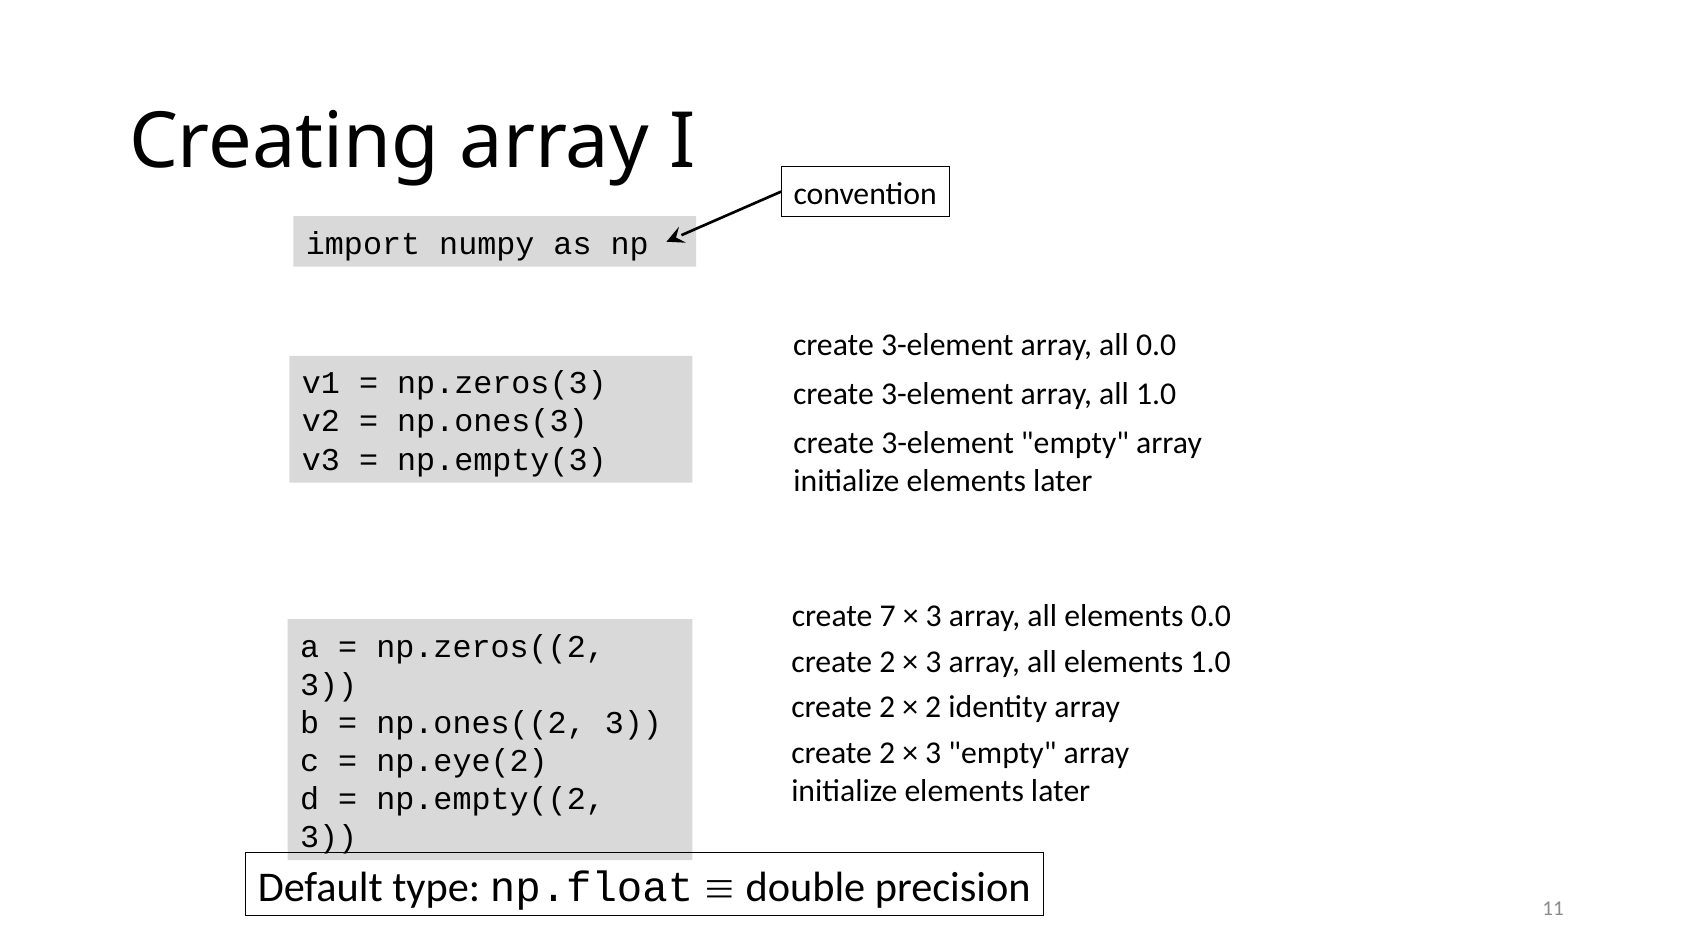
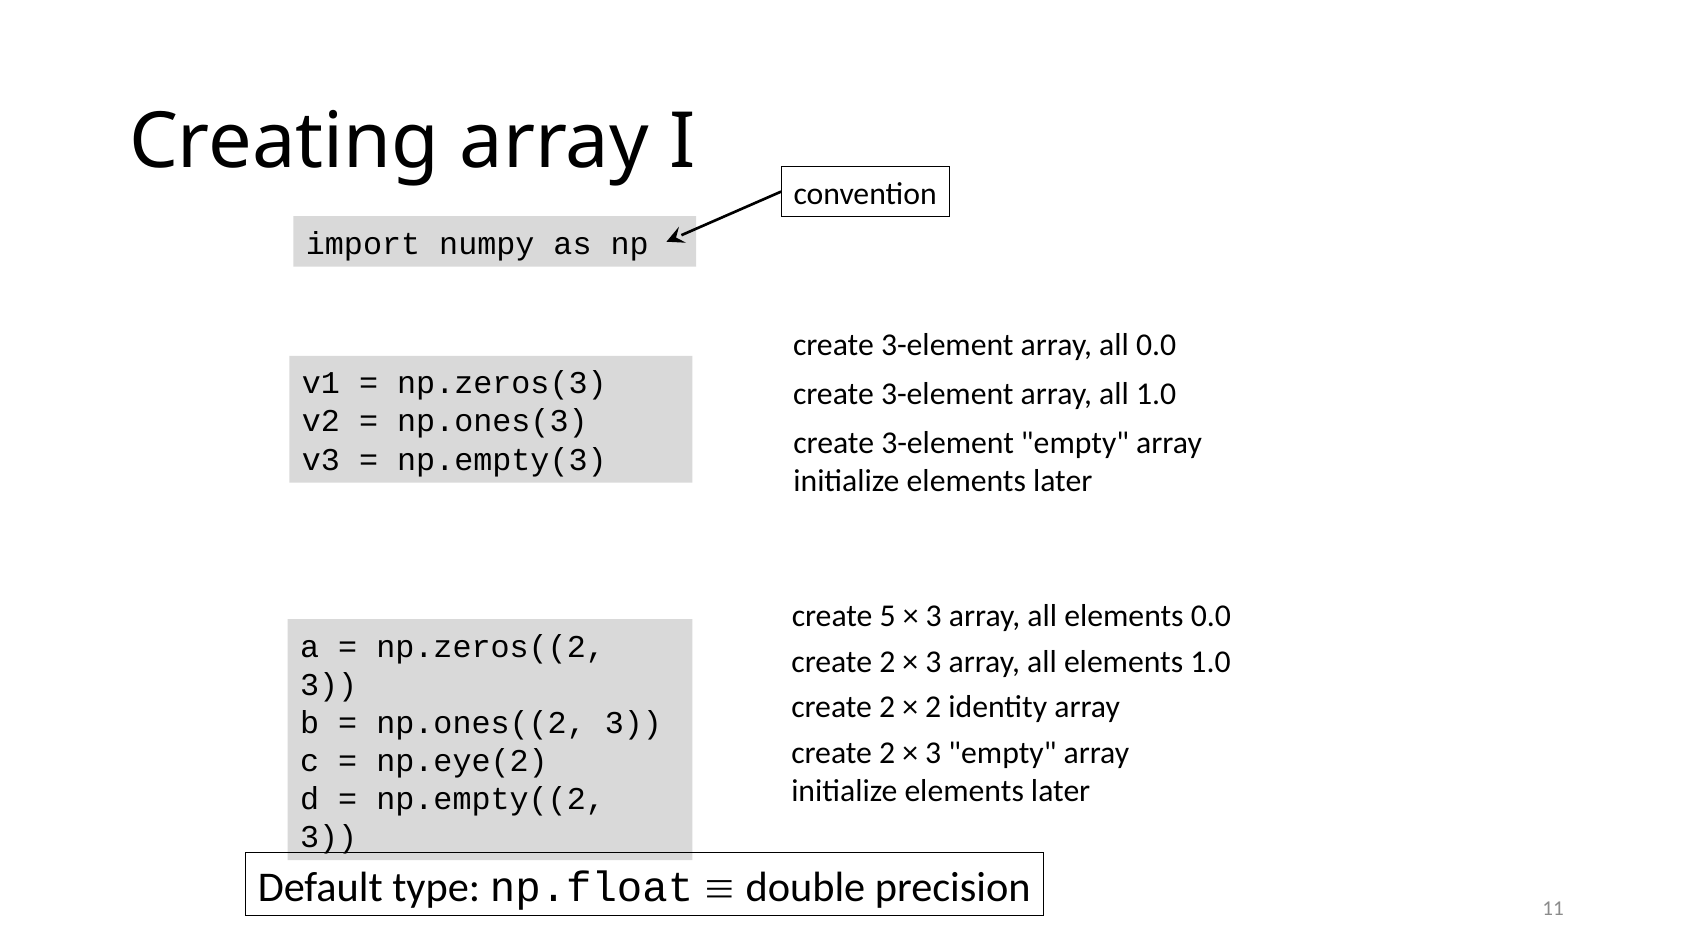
7: 7 -> 5
